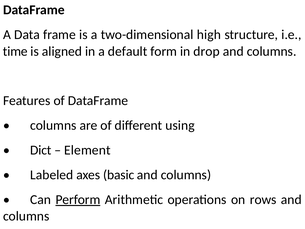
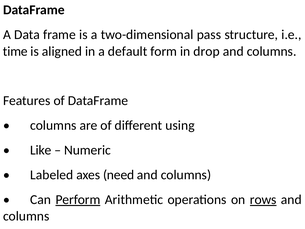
high: high -> pass
Dict: Dict -> Like
Element: Element -> Numeric
basic: basic -> need
rows underline: none -> present
